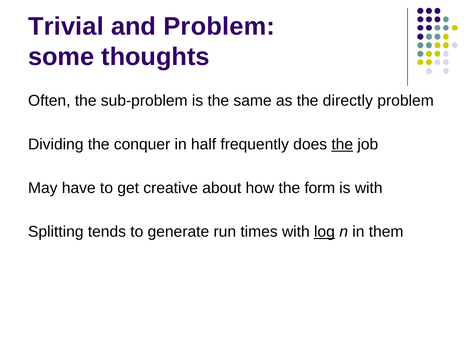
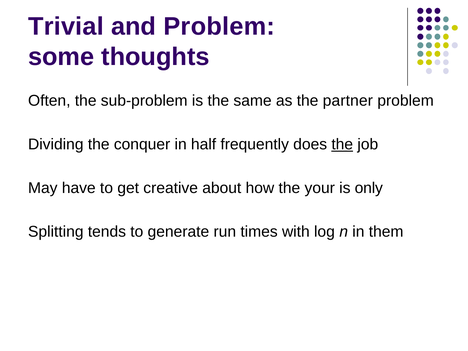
directly: directly -> partner
form: form -> your
is with: with -> only
log underline: present -> none
